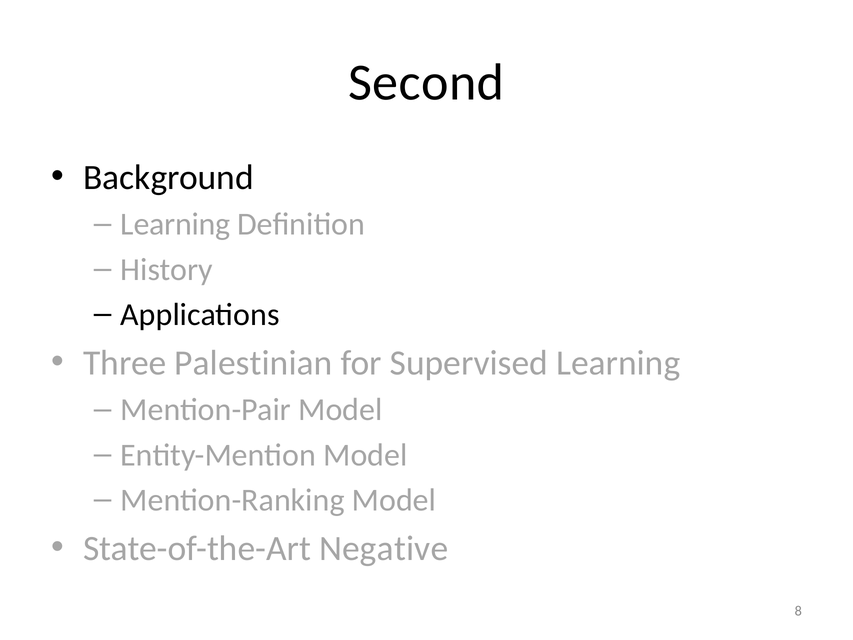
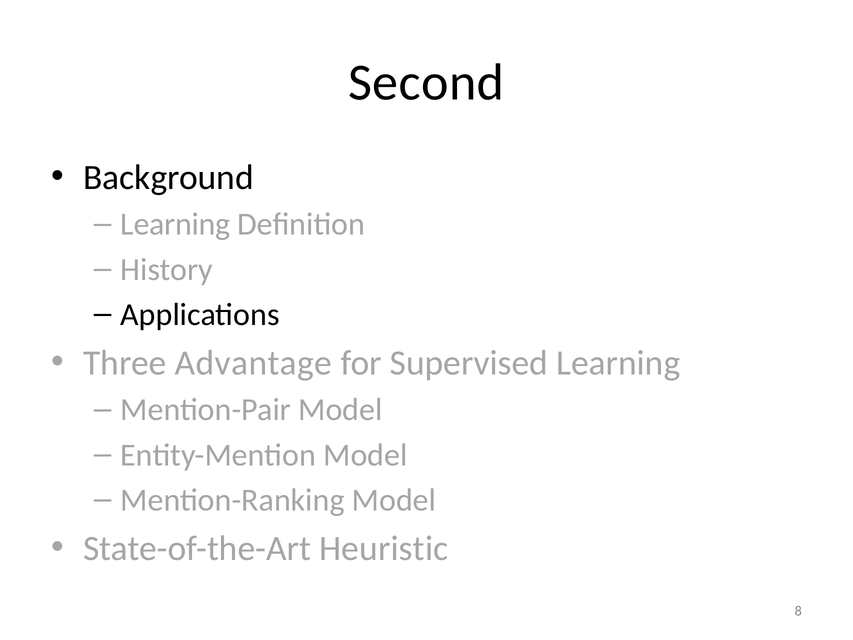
Palestinian: Palestinian -> Advantage
Negative: Negative -> Heuristic
